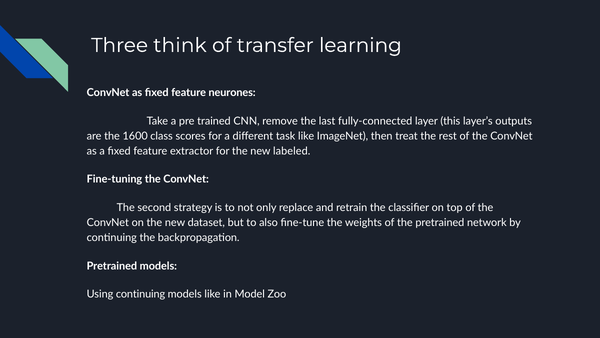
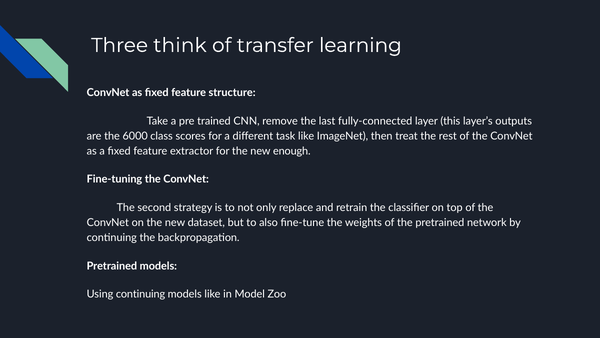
neurones: neurones -> structure
1600: 1600 -> 6000
labeled: labeled -> enough
